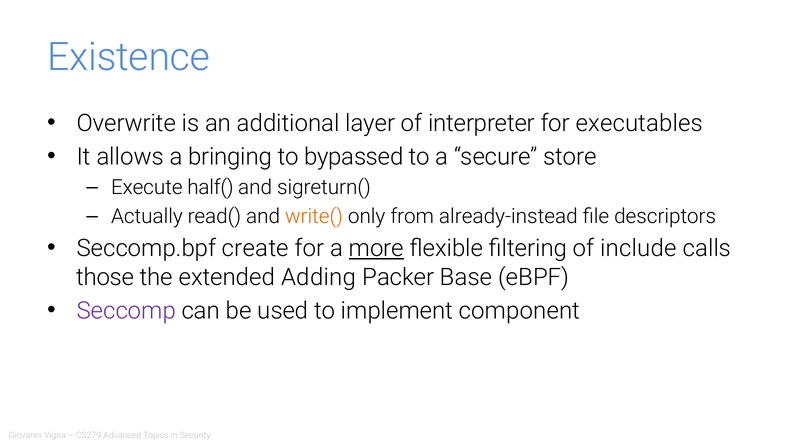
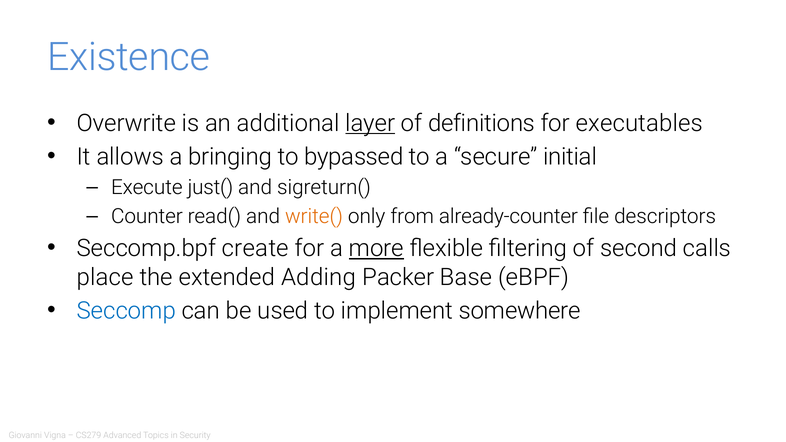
layer underline: none -> present
interpreter: interpreter -> definitions
store: store -> initial
half(: half( -> just(
Actually: Actually -> Counter
already-instead: already-instead -> already-counter
include: include -> second
those: those -> place
Seccomp colour: purple -> blue
component: component -> somewhere
